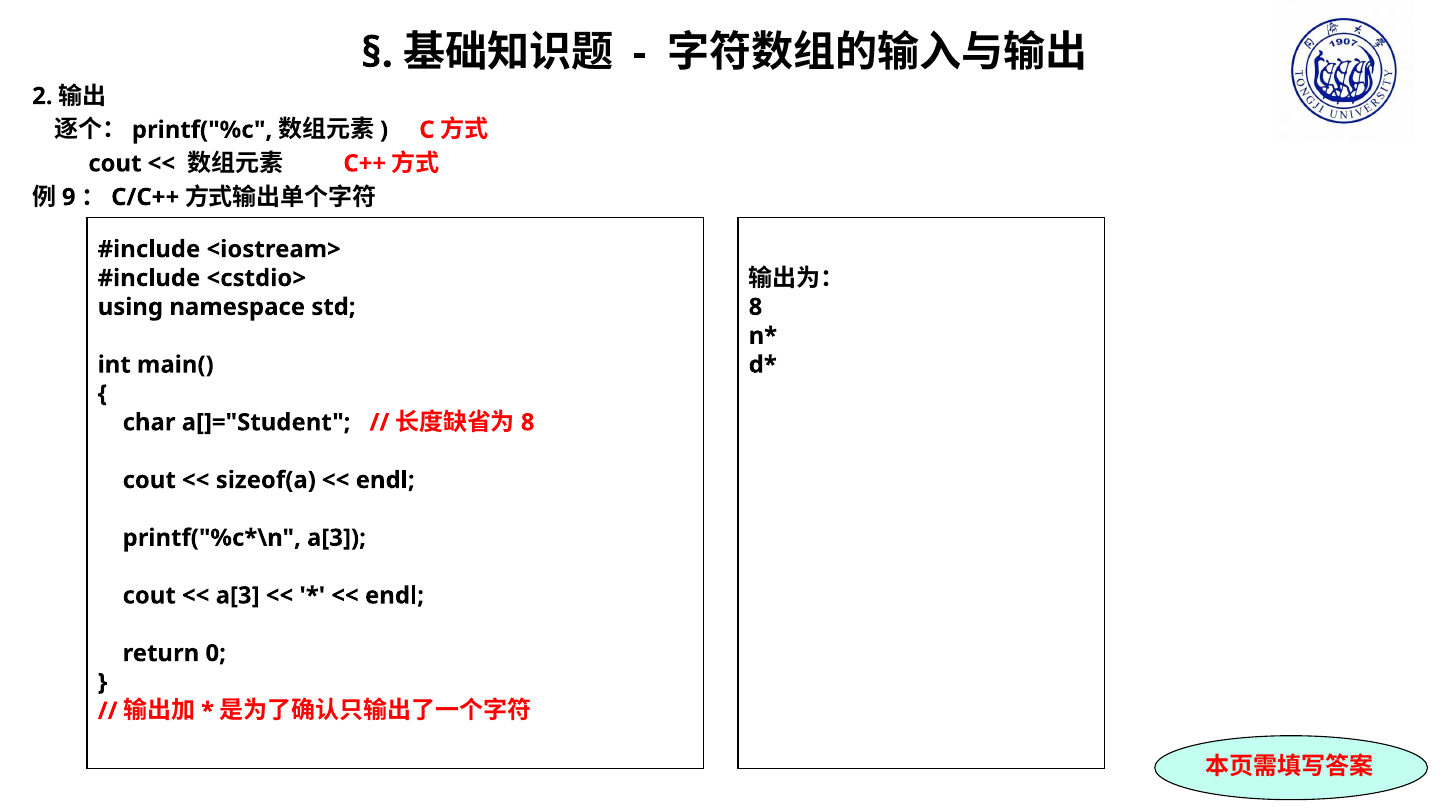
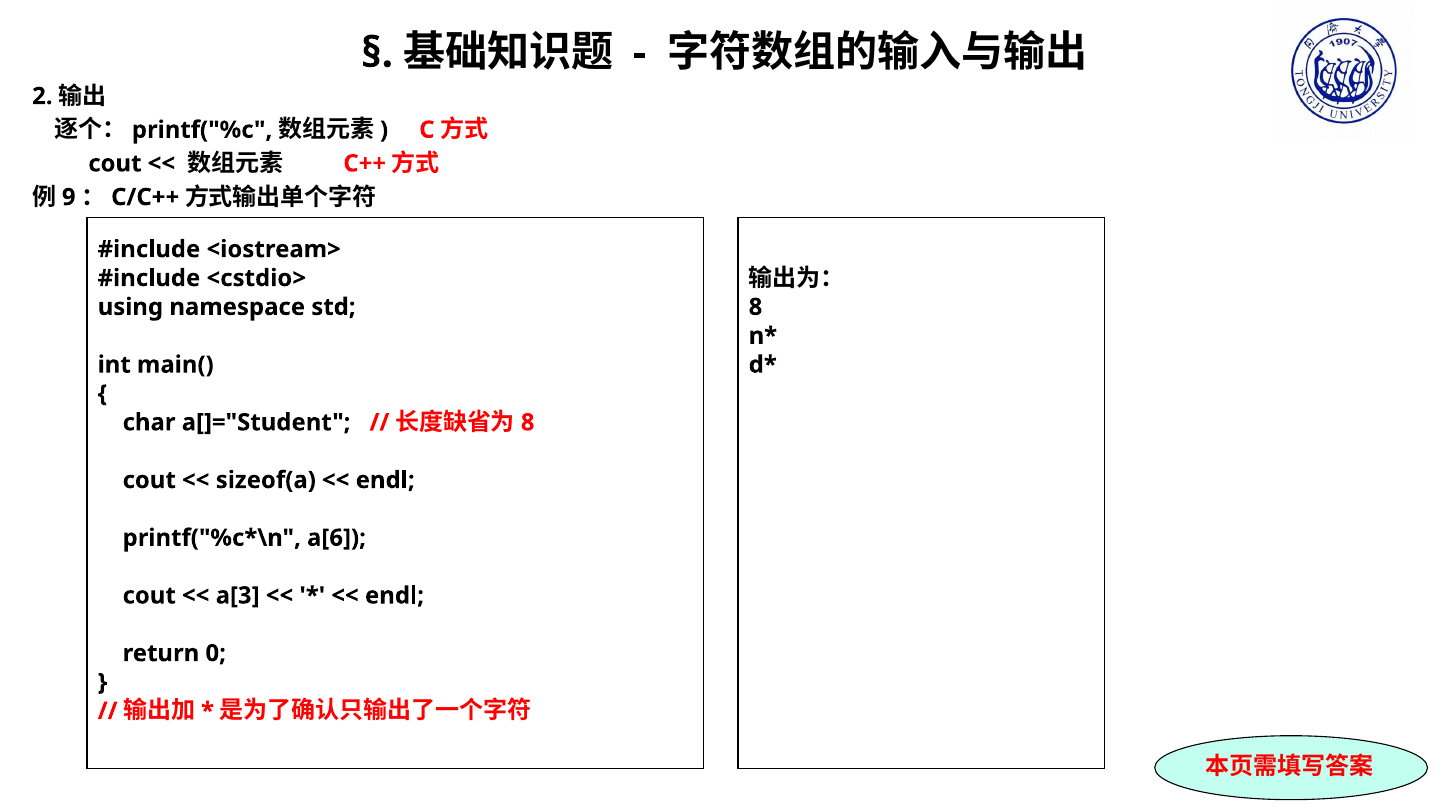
a[3 at (336, 538): a[3 -> a[6
